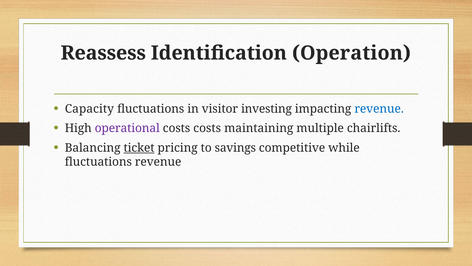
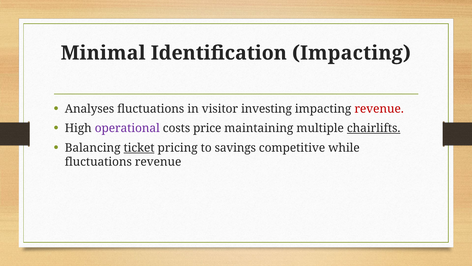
Reassess: Reassess -> Minimal
Identification Operation: Operation -> Impacting
Capacity: Capacity -> Analyses
revenue at (379, 109) colour: blue -> red
costs costs: costs -> price
chairlifts underline: none -> present
